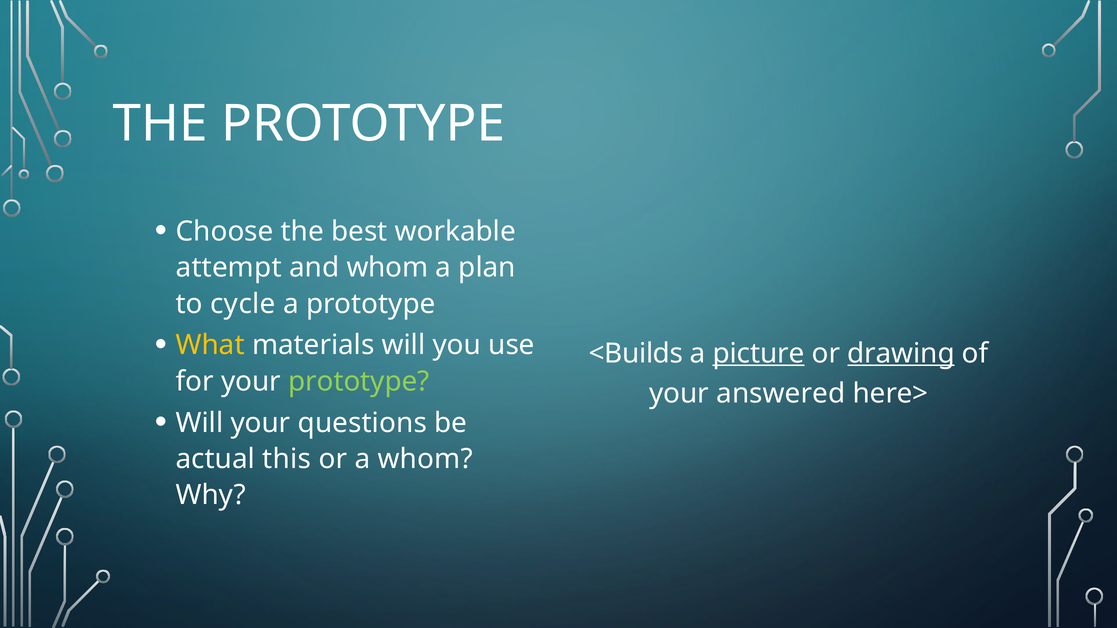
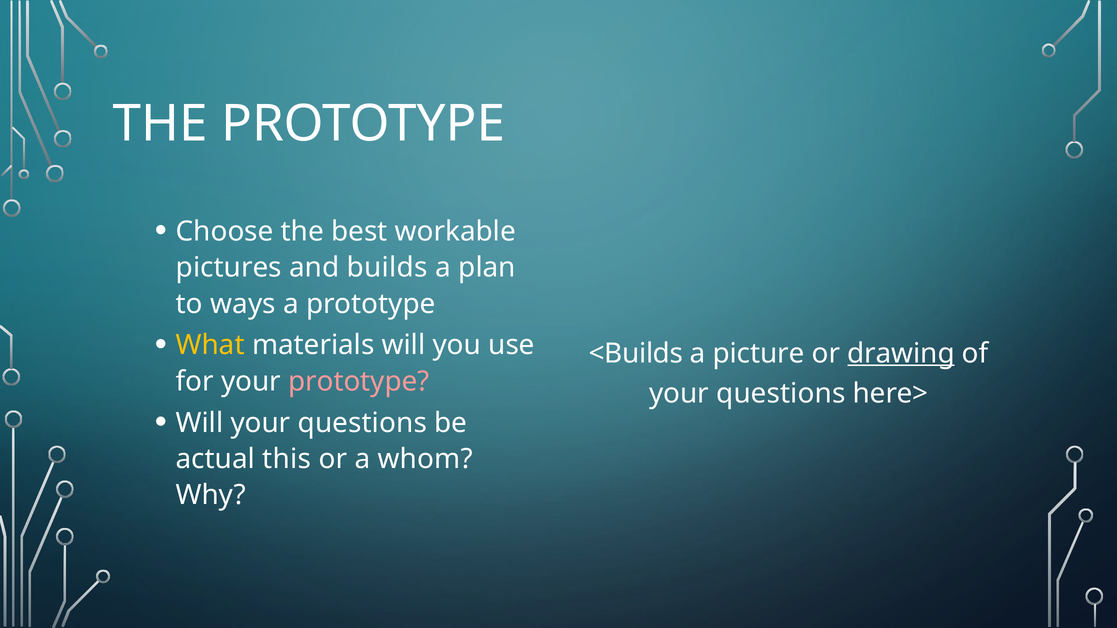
attempt: attempt -> pictures
and whom: whom -> builds
cycle: cycle -> ways
picture underline: present -> none
prototype at (359, 382) colour: light green -> pink
answered at (781, 394): answered -> questions
